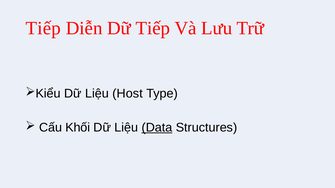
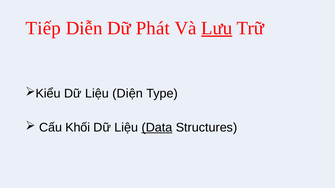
Dữ Tiếp: Tiếp -> Phát
Lưu underline: none -> present
Host: Host -> Diện
